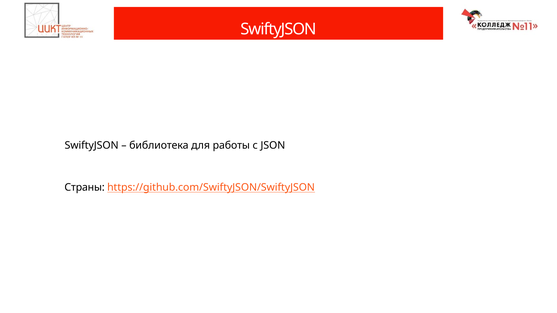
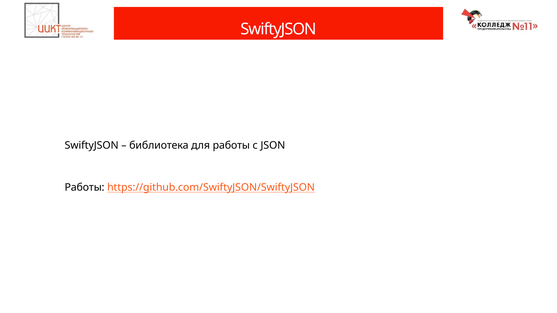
Страны at (85, 188): Страны -> Работы
